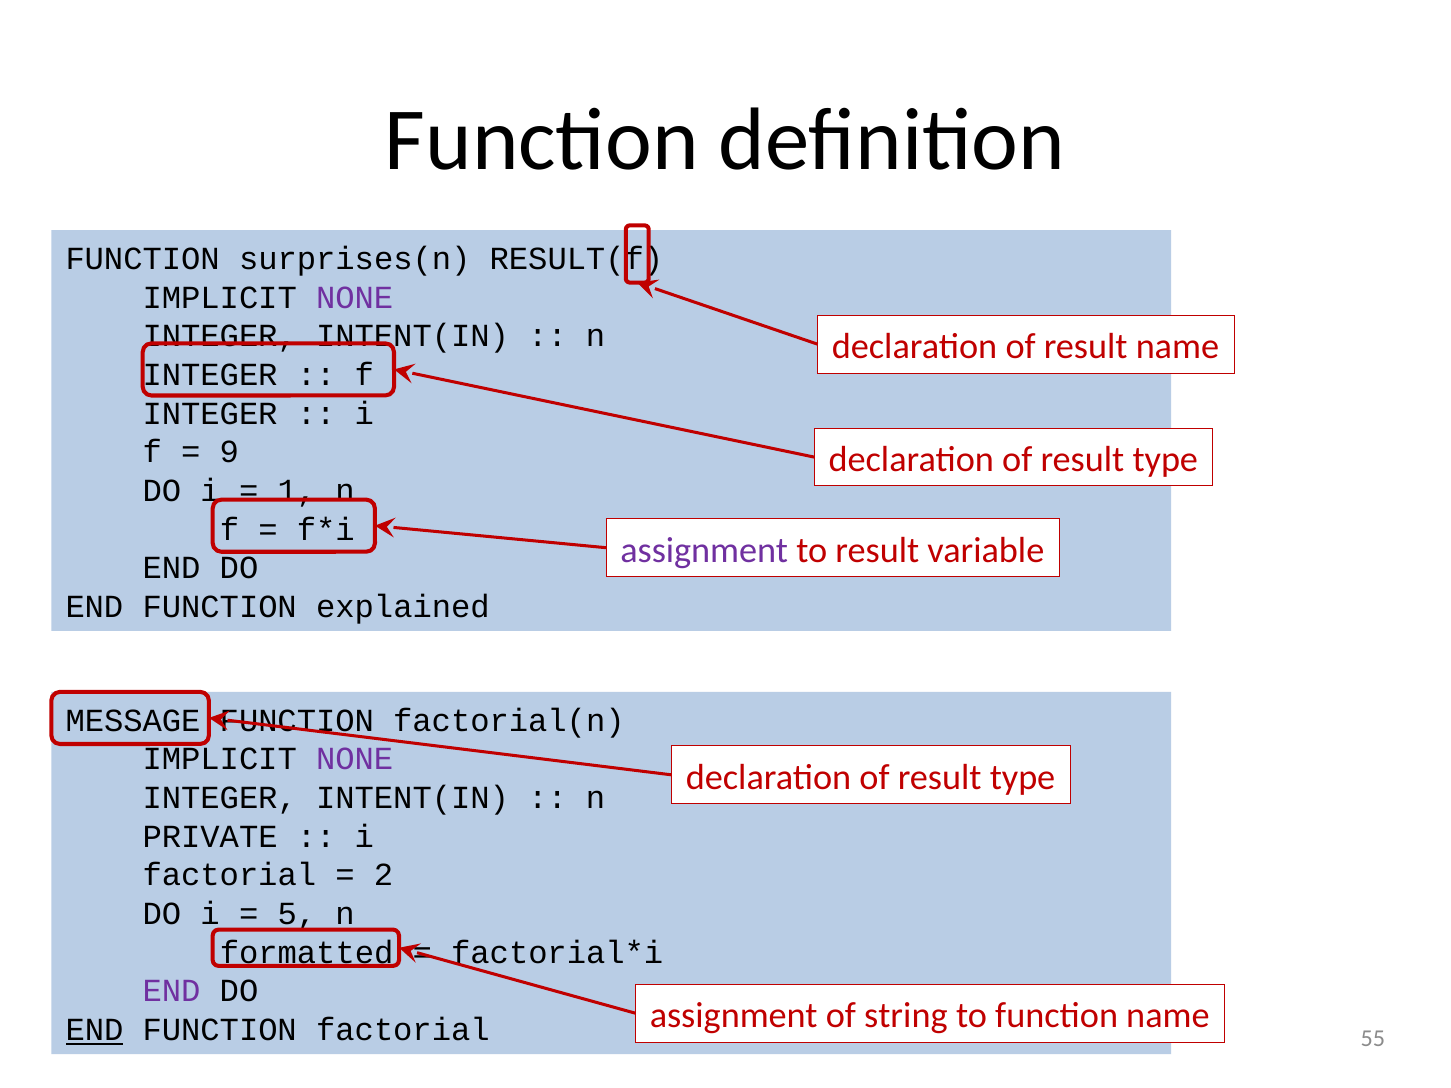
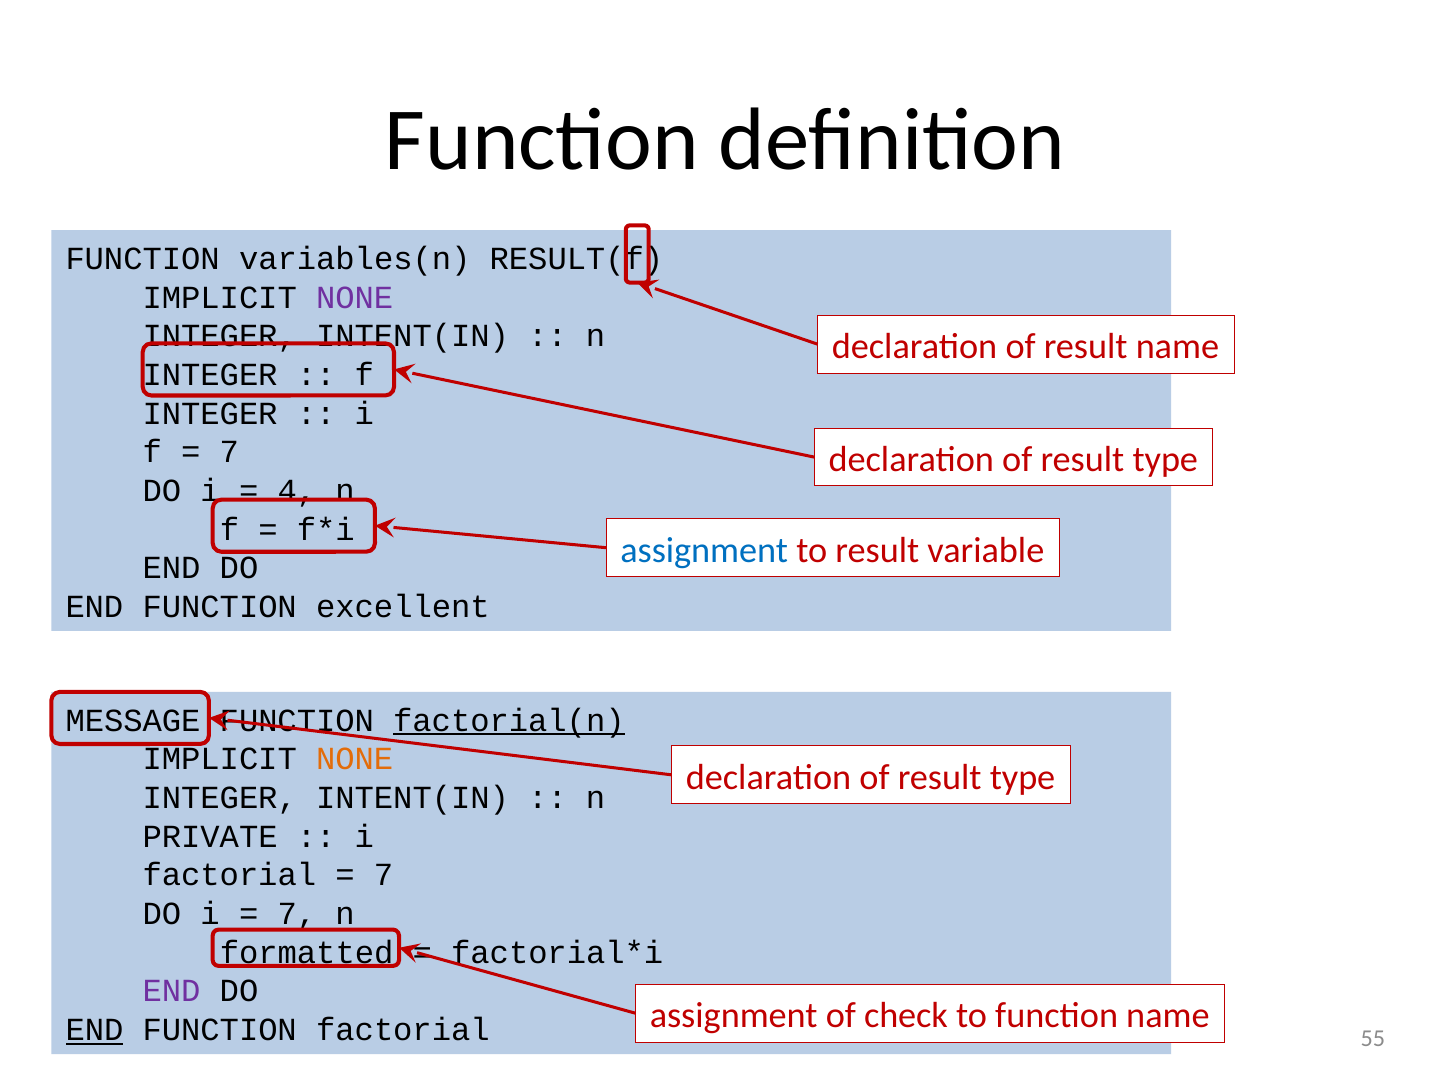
surprises(n: surprises(n -> variables(n
9 at (229, 452): 9 -> 7
1: 1 -> 4
assignment at (704, 550) colour: purple -> blue
explained: explained -> excellent
factorial(n underline: none -> present
NONE at (355, 759) colour: purple -> orange
2 at (384, 875): 2 -> 7
5 at (297, 914): 5 -> 7
string: string -> check
